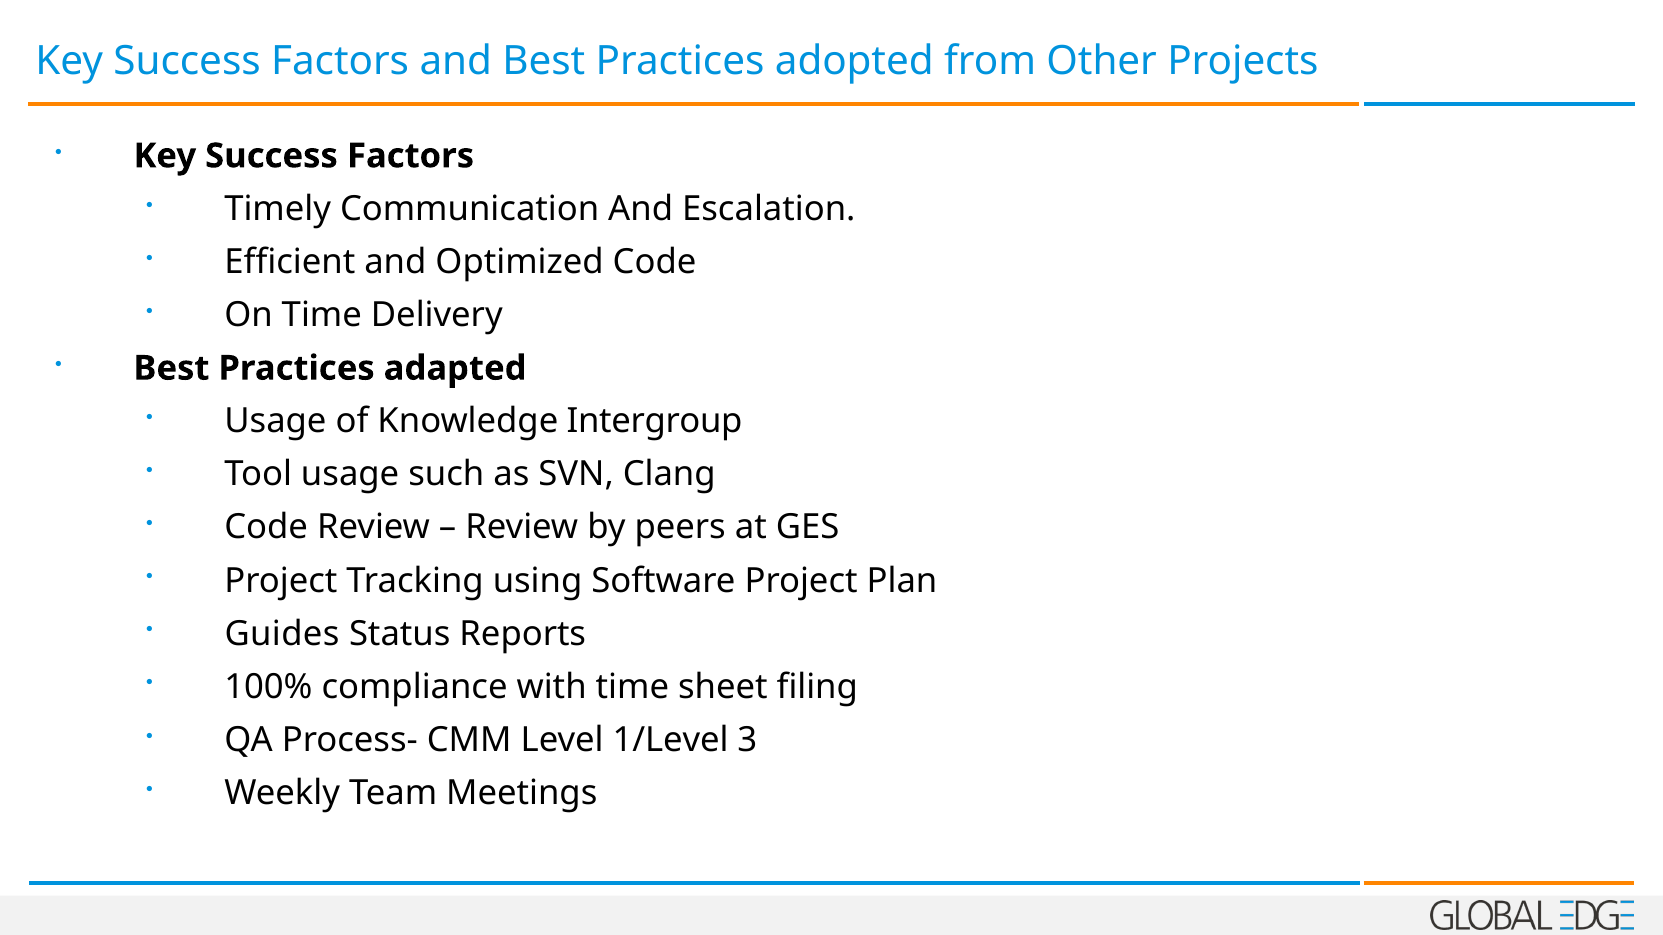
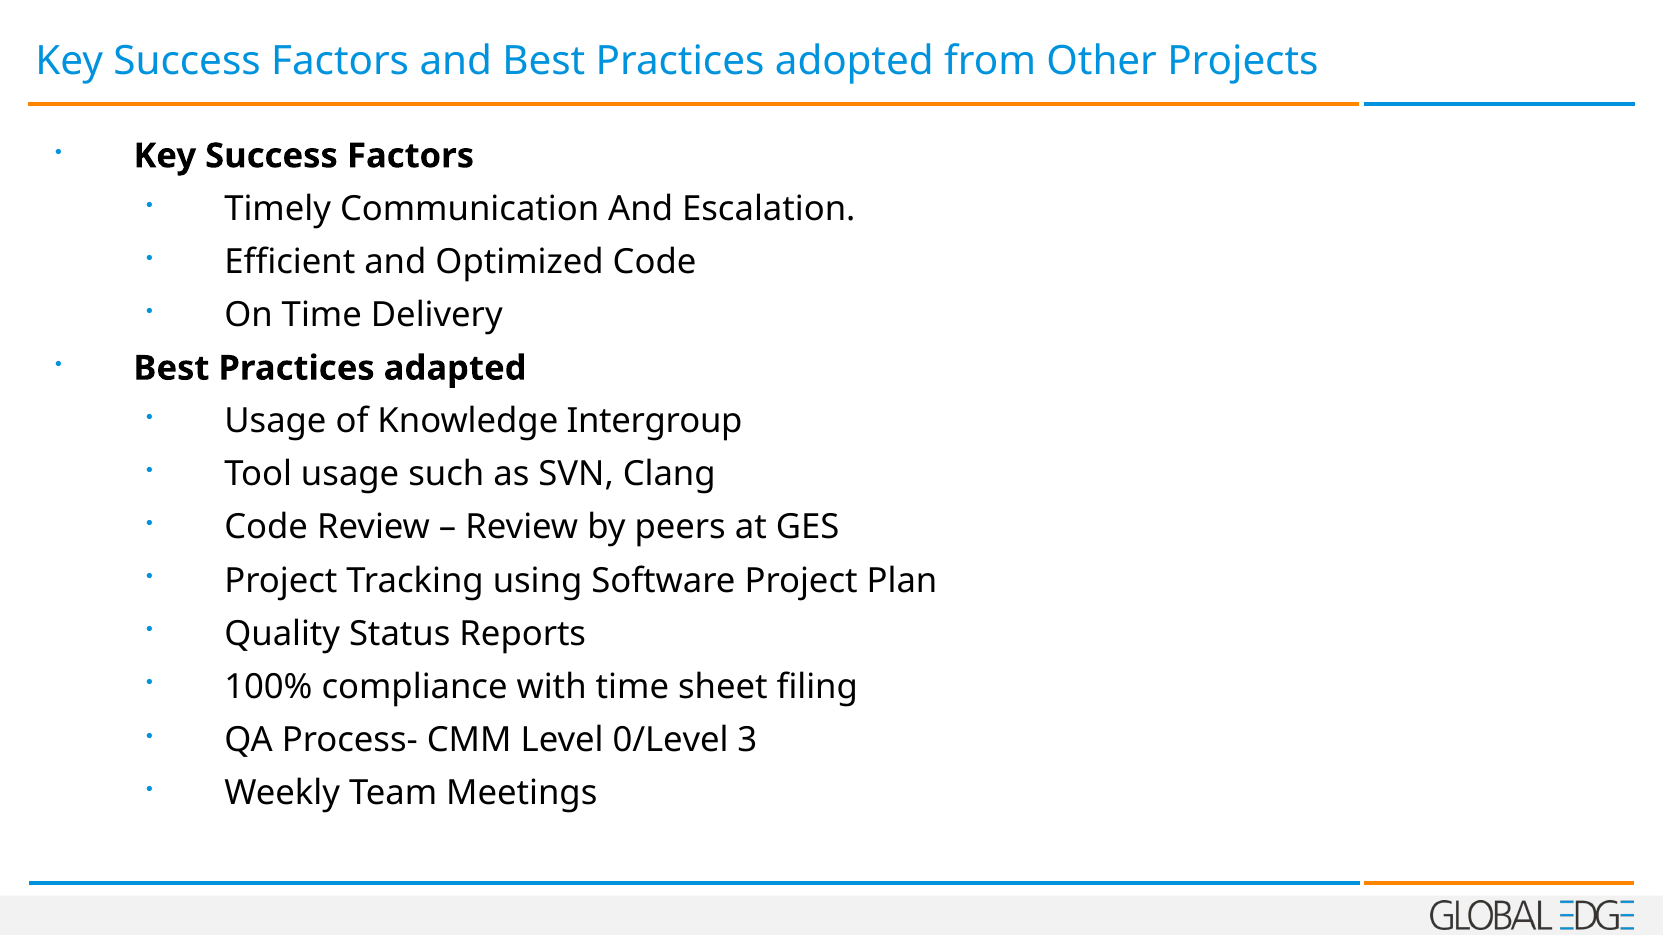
Guides: Guides -> Quality
1/Level: 1/Level -> 0/Level
